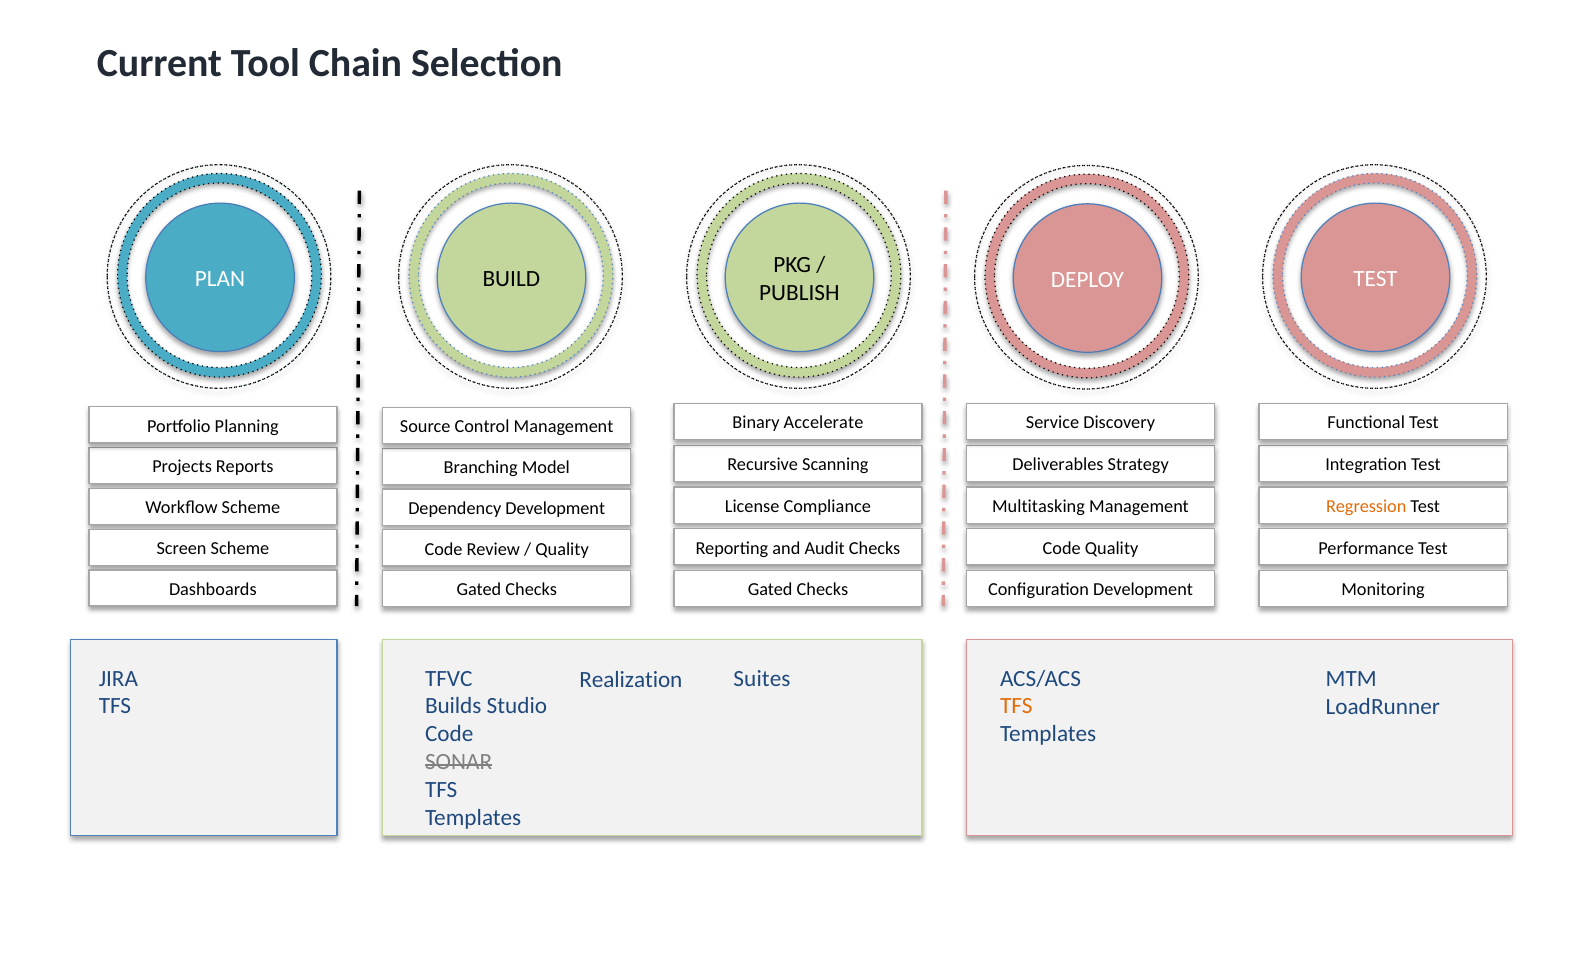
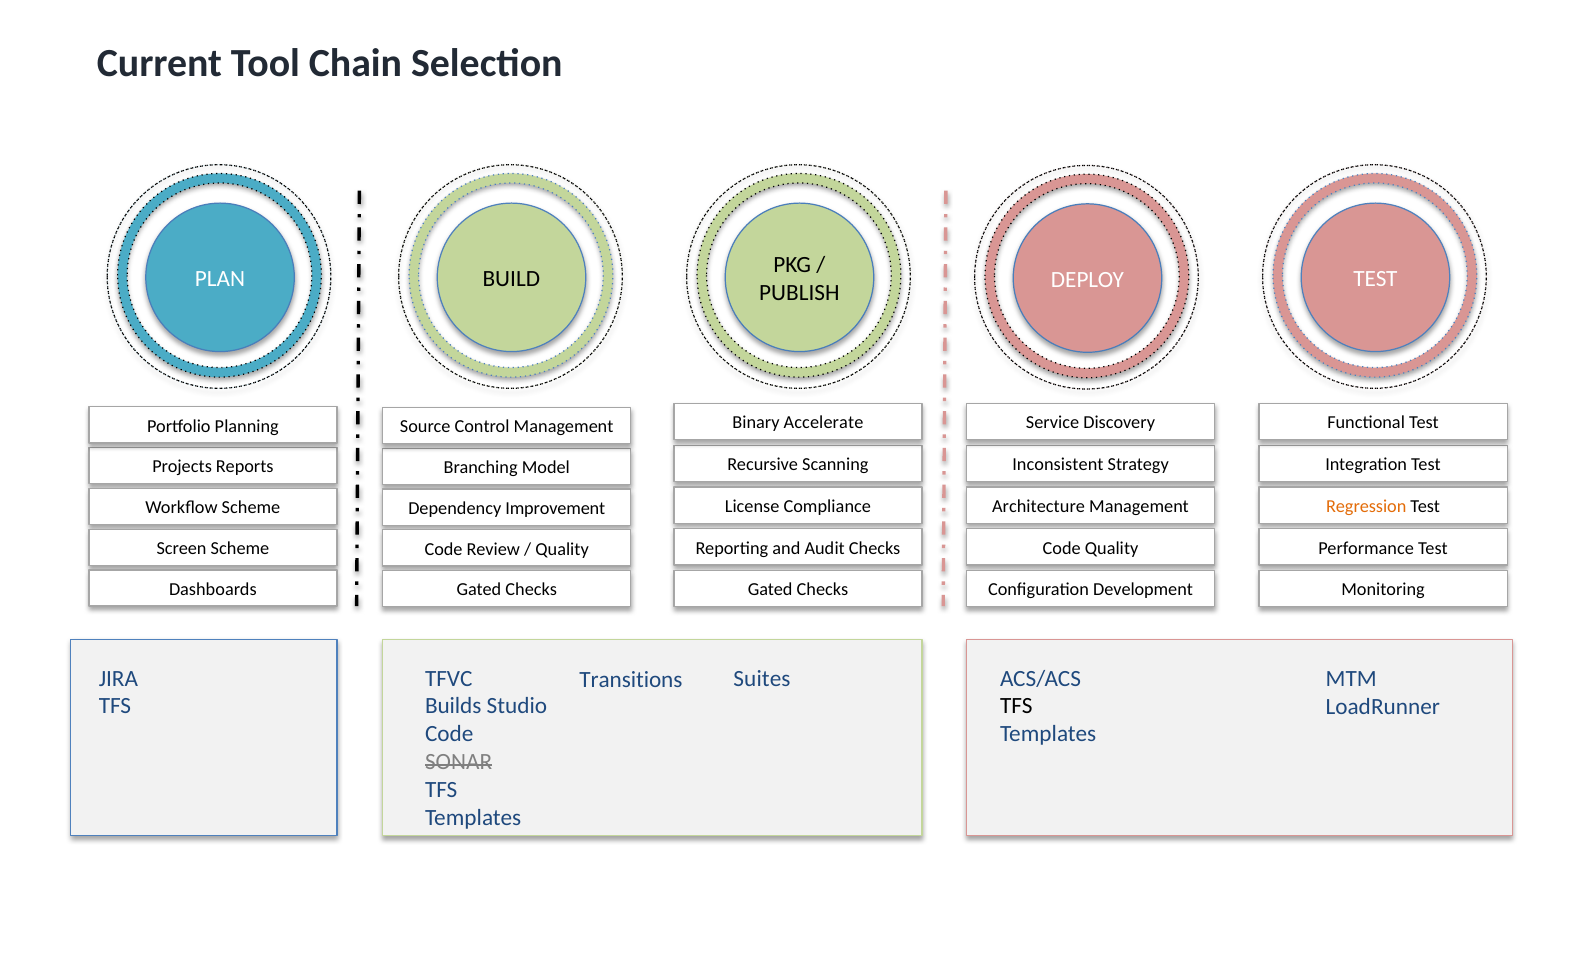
Deliverables: Deliverables -> Inconsistent
Multitasking: Multitasking -> Architecture
Dependency Development: Development -> Improvement
Realization: Realization -> Transitions
TFS at (1016, 707) colour: orange -> black
